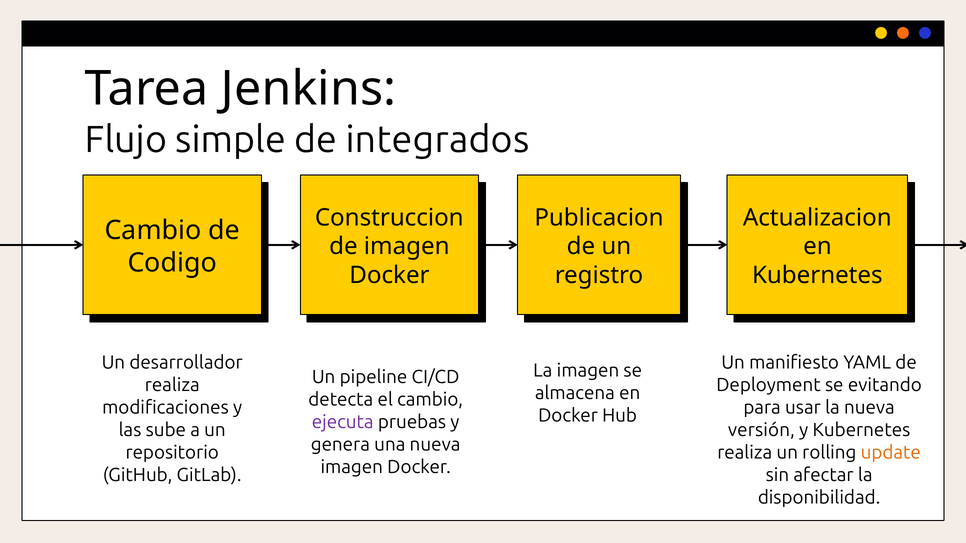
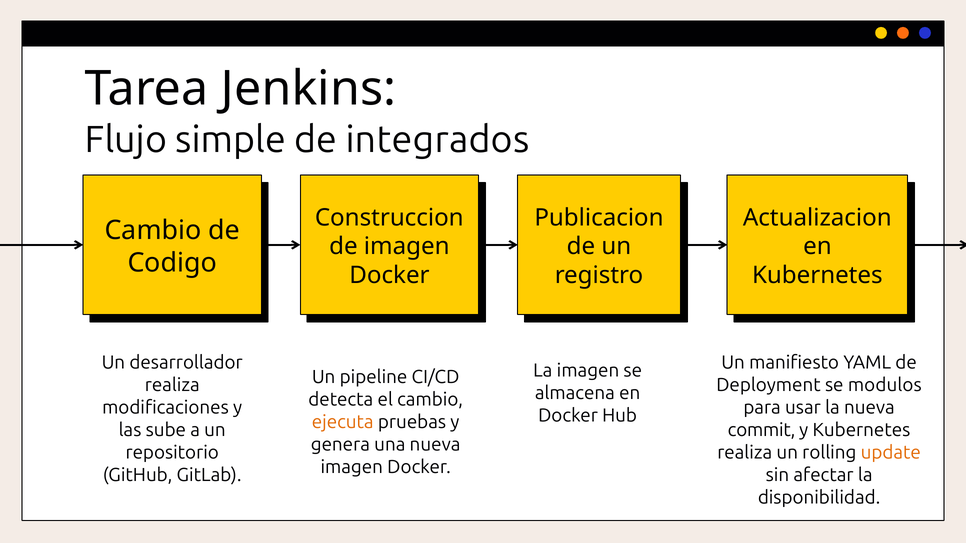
evitando: evitando -> modulos
ejecuta colour: purple -> orange
versión: versión -> commit
